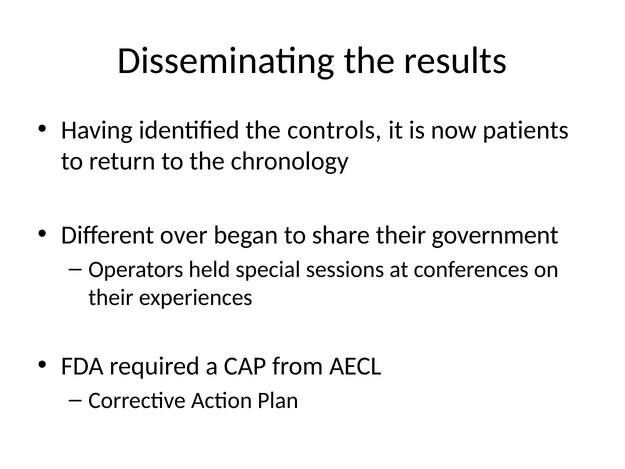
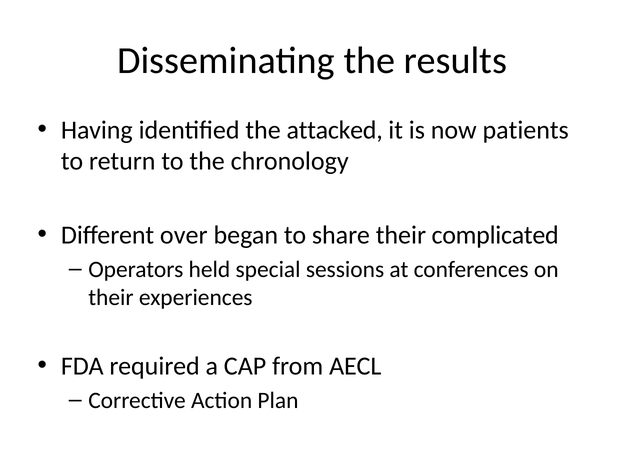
controls: controls -> attacked
government: government -> complicated
